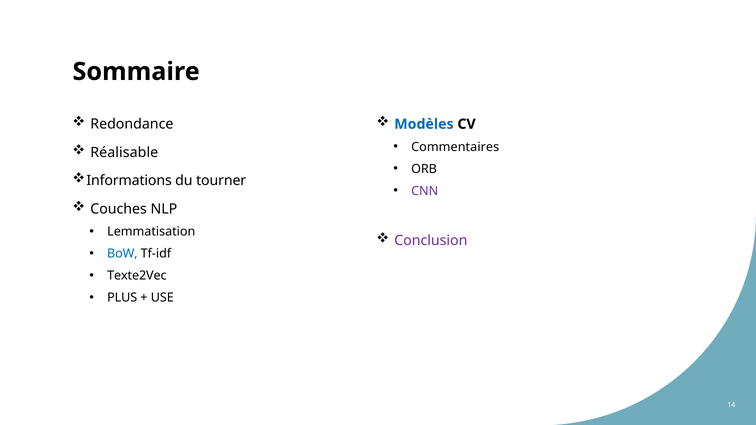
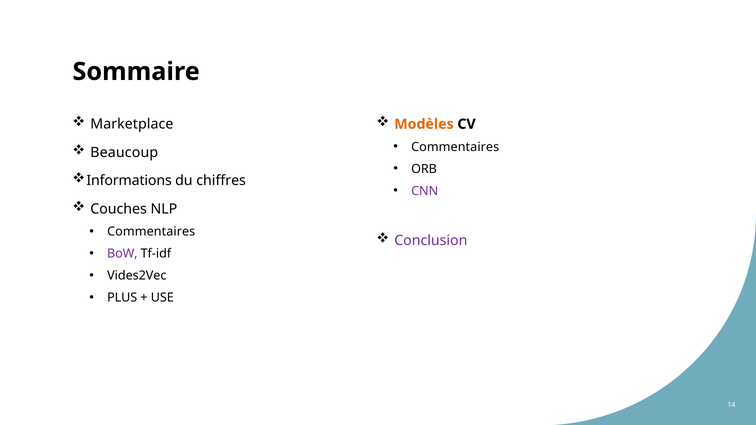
Redondance: Redondance -> Marketplace
Modèles colour: blue -> orange
Réalisable: Réalisable -> Beaucoup
tourner: tourner -> chiffres
Lemmatisation at (151, 232): Lemmatisation -> Commentaires
BoW colour: blue -> purple
Texte2Vec: Texte2Vec -> Vides2Vec
